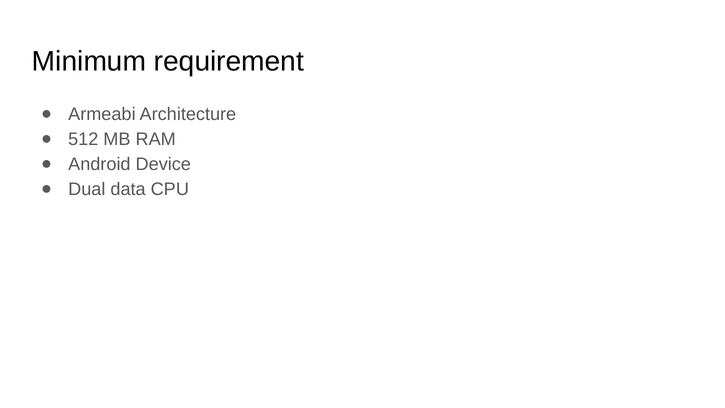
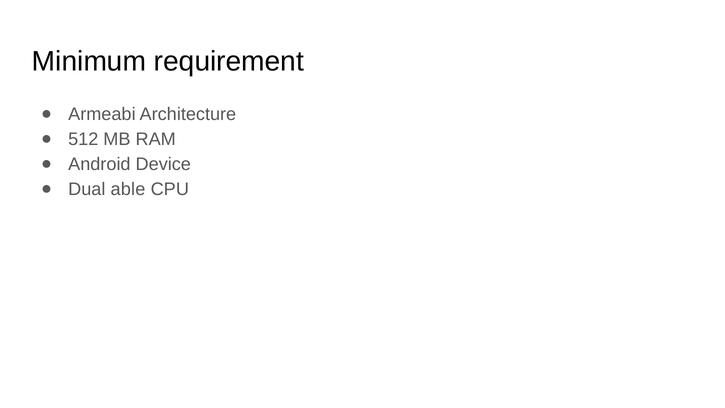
data: data -> able
